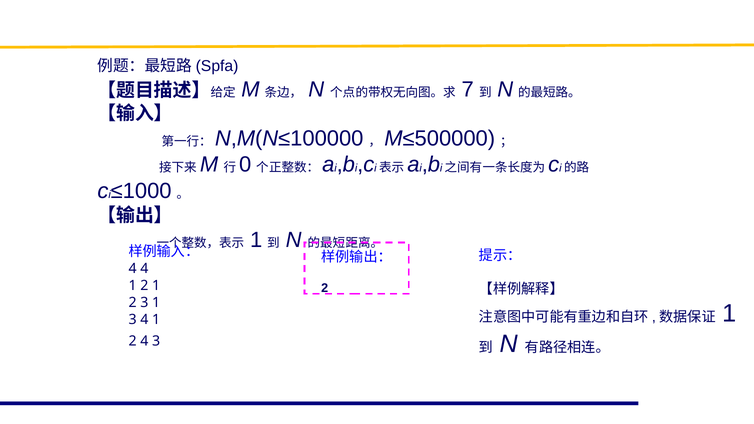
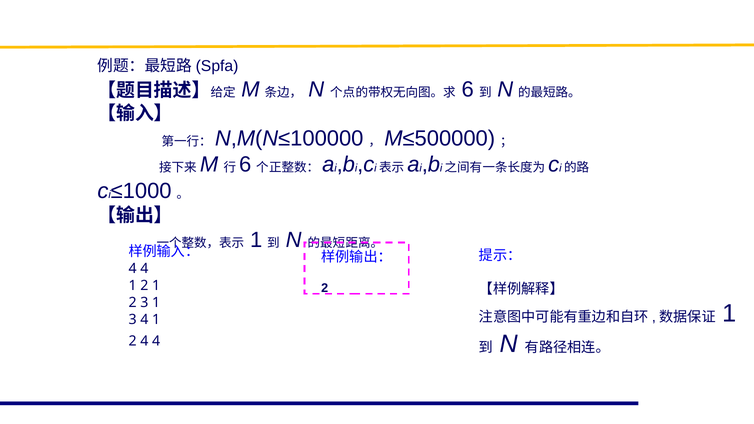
7 at (468, 89): 7 -> 6
0 at (245, 165): 0 -> 6
2 4 3: 3 -> 4
